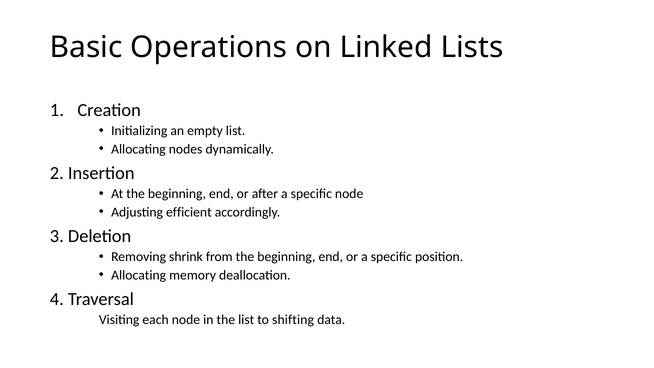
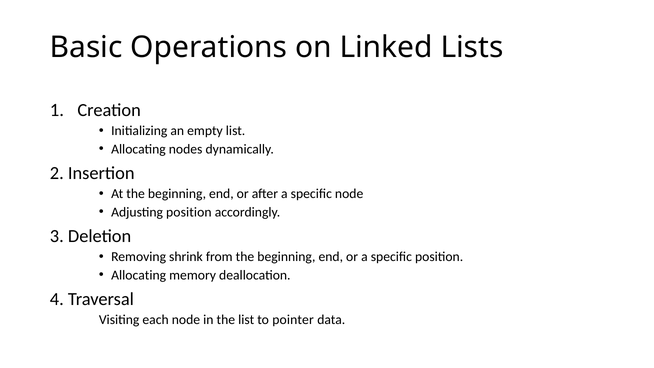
Adjusting efficient: efficient -> position
shifting: shifting -> pointer
